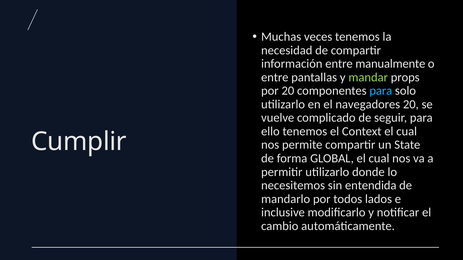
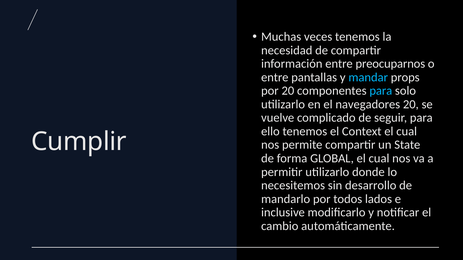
manualmente: manualmente -> preocuparnos
mandar colour: light green -> light blue
entendida: entendida -> desarrollo
